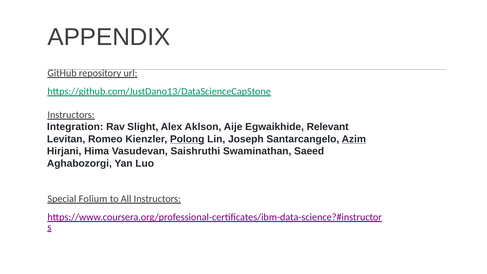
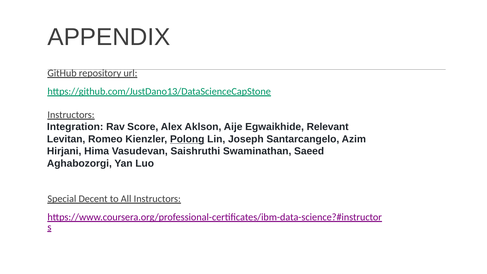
Slight: Slight -> Score
Azim underline: present -> none
Folium: Folium -> Decent
